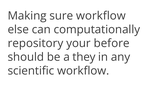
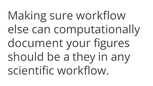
repository: repository -> document
before: before -> figures
